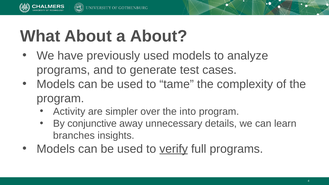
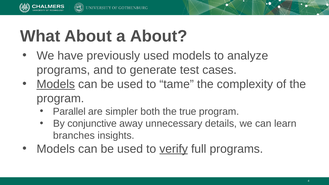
Models at (56, 84) underline: none -> present
Activity: Activity -> Parallel
over: over -> both
into: into -> true
